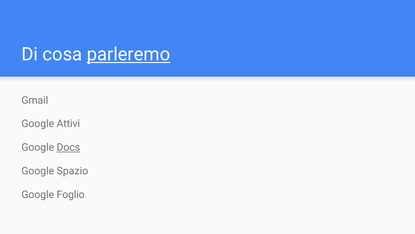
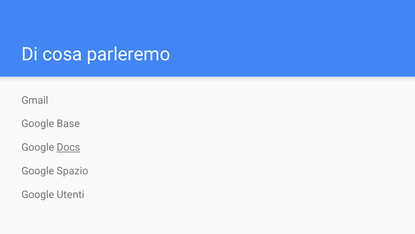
parleremo underline: present -> none
Attivi: Attivi -> Base
Foglio: Foglio -> Utenti
